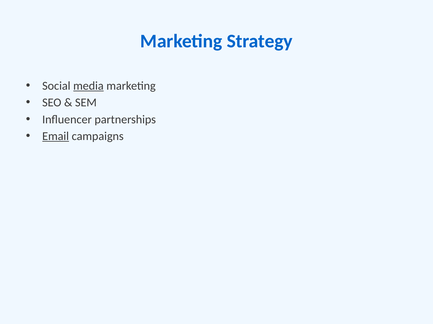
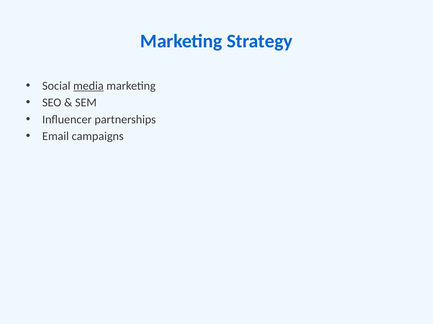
Email underline: present -> none
